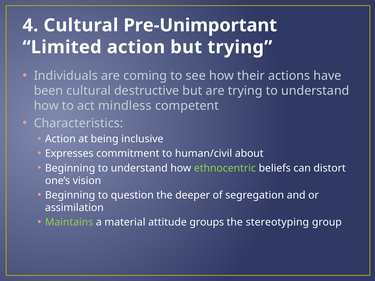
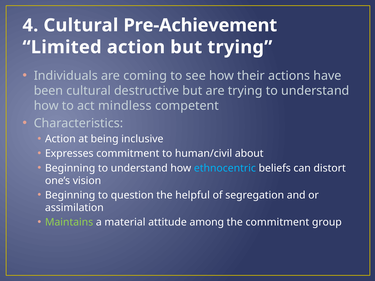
Pre-Unimportant: Pre-Unimportant -> Pre-Achievement
ethnocentric colour: light green -> light blue
deeper: deeper -> helpful
groups: groups -> among
the stereotyping: stereotyping -> commitment
